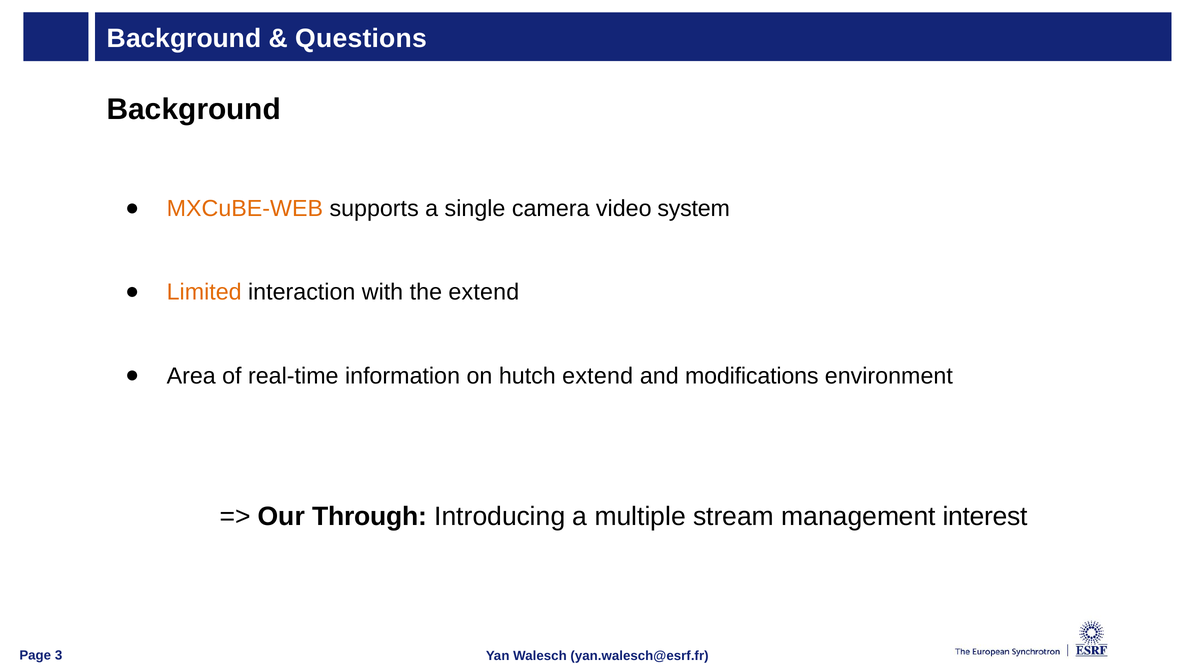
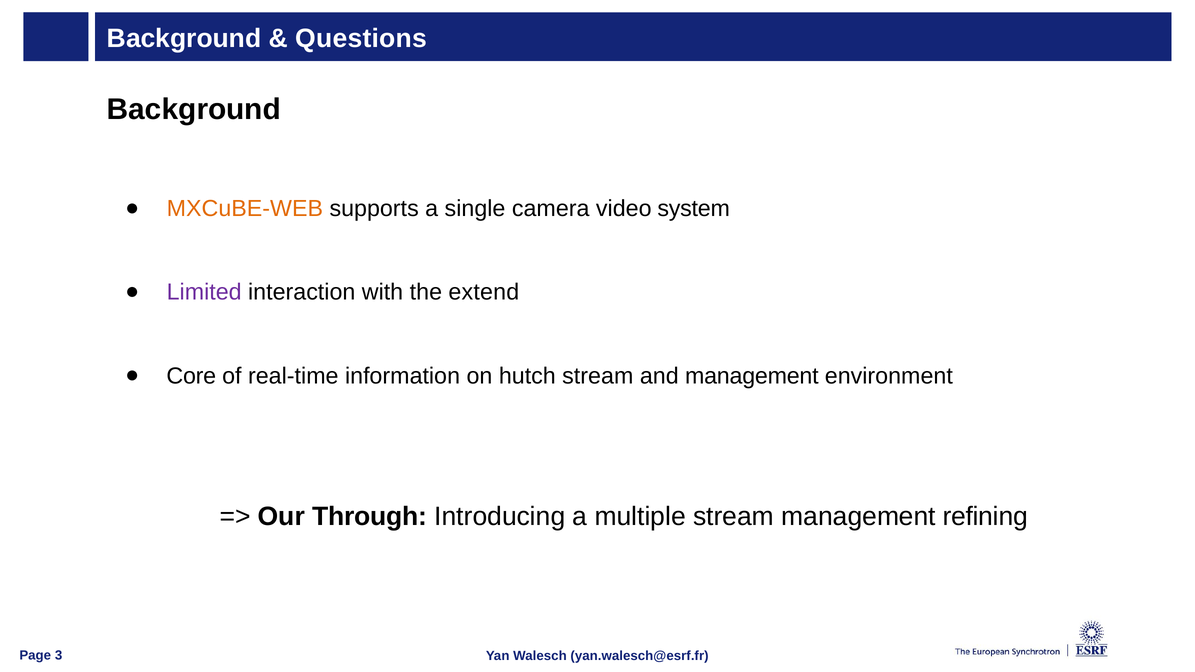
Limited colour: orange -> purple
Area: Area -> Core
hutch extend: extend -> stream
and modifications: modifications -> management
interest: interest -> refining
